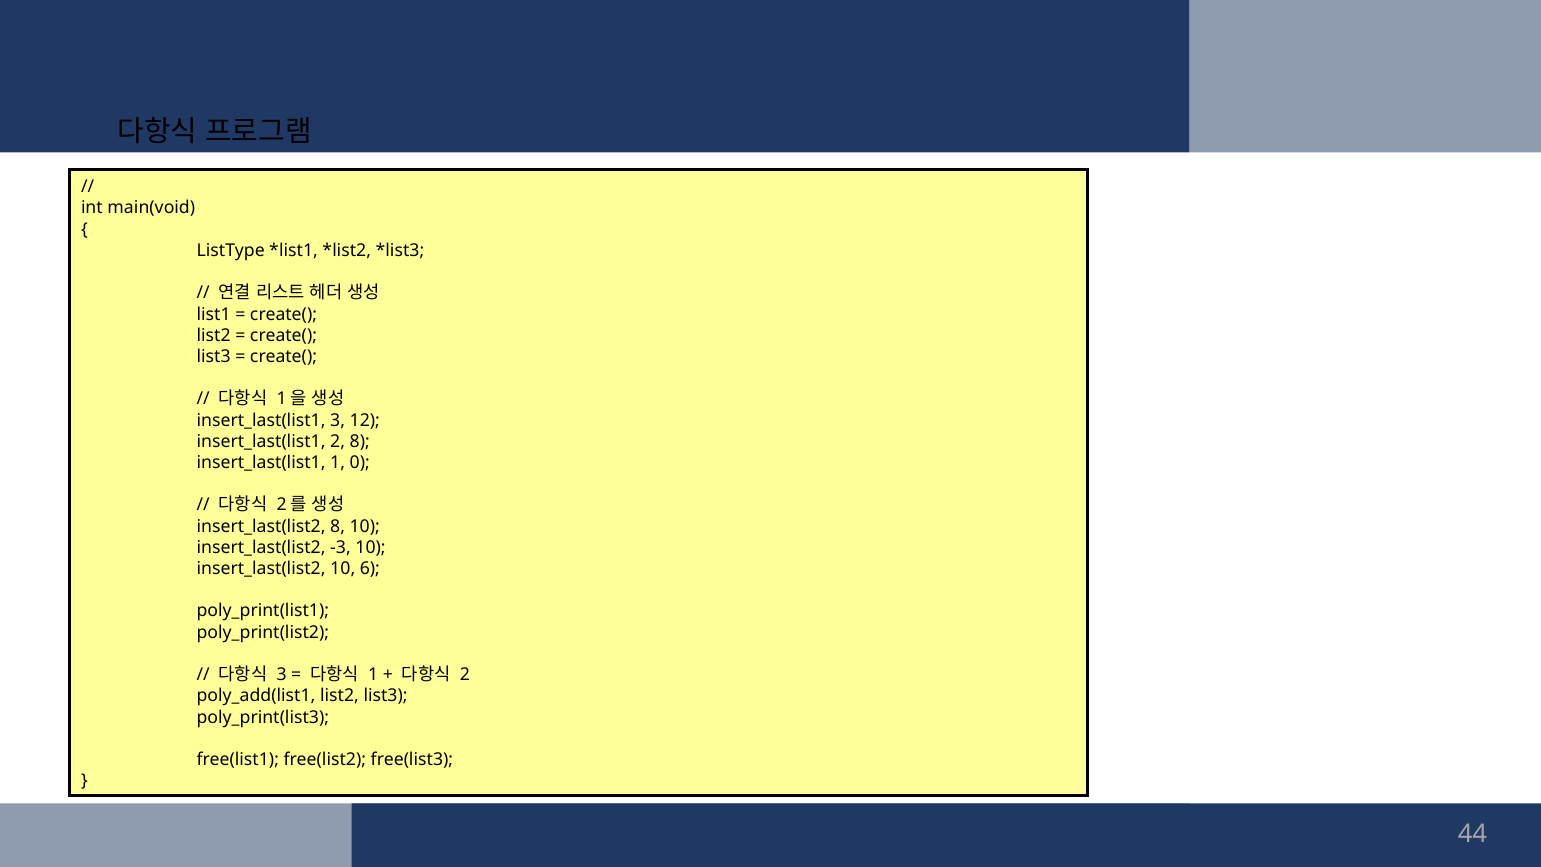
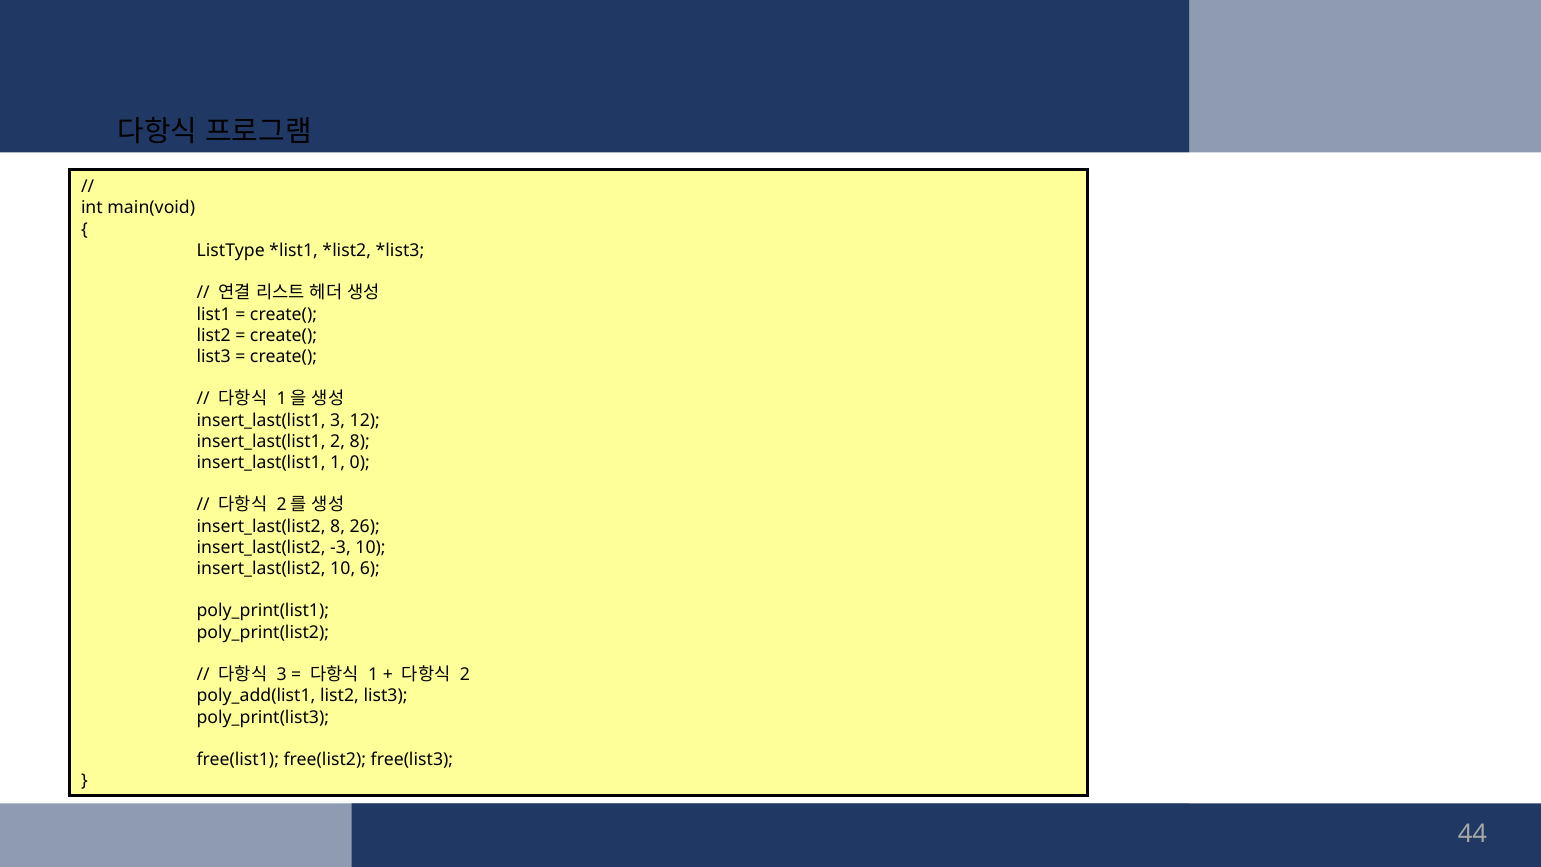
8 10: 10 -> 26
